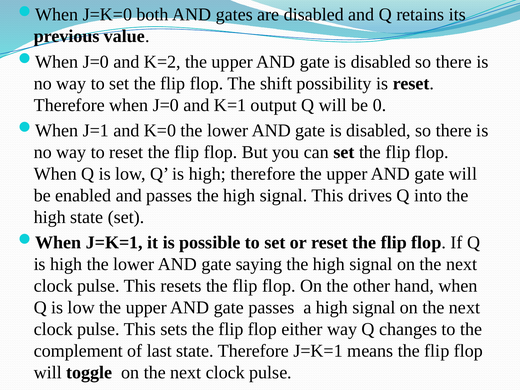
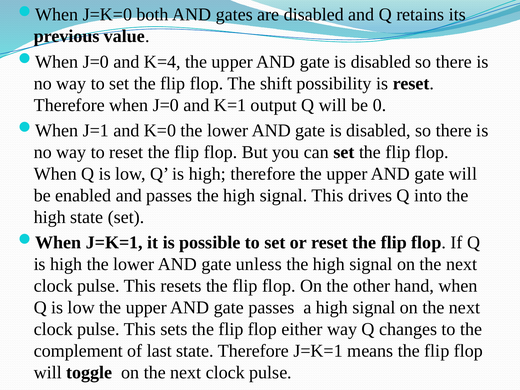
K=2: K=2 -> K=4
saying: saying -> unless
